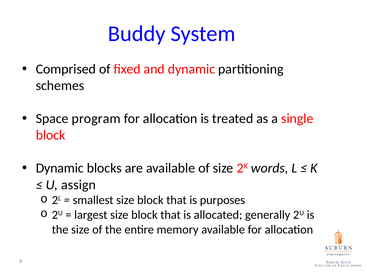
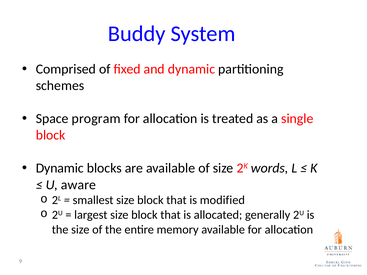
assign: assign -> aware
purposes: purposes -> modified
